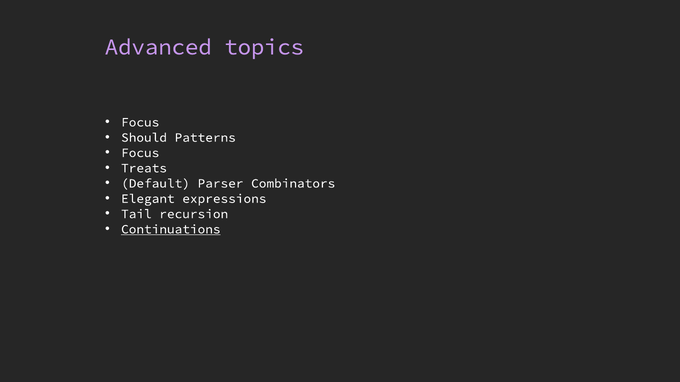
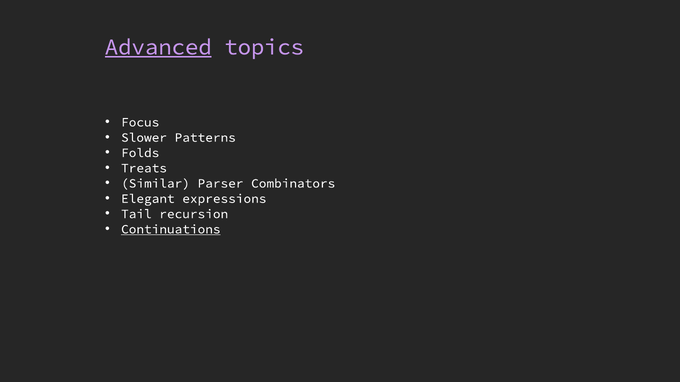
Advanced underline: none -> present
Should: Should -> Slower
Focus at (140, 153): Focus -> Folds
Default: Default -> Similar
